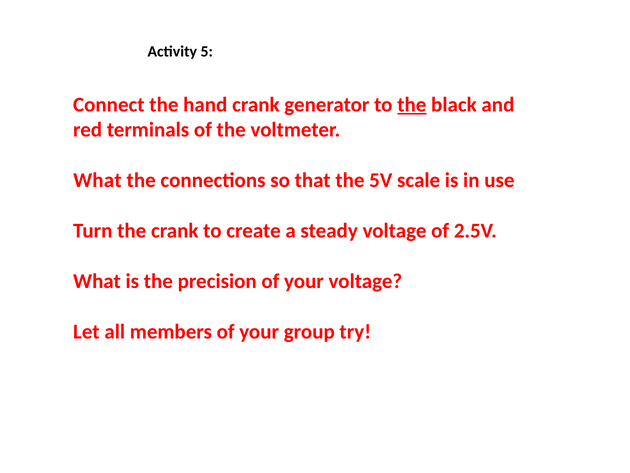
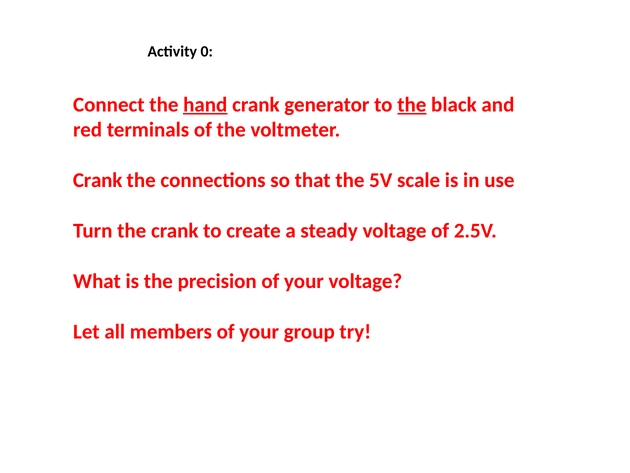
5: 5 -> 0
hand underline: none -> present
What at (97, 180): What -> Crank
